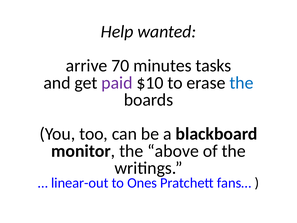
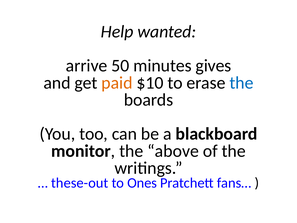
70: 70 -> 50
tasks: tasks -> gives
paid colour: purple -> orange
linear-out: linear-out -> these-out
